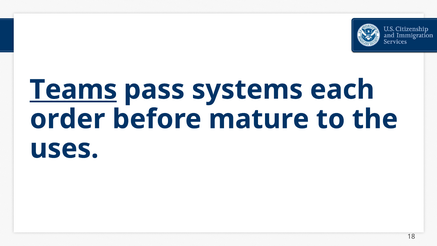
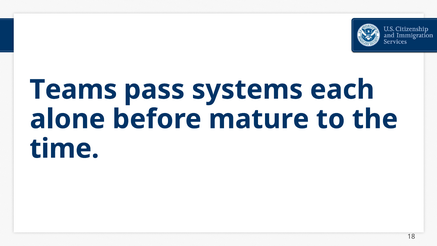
Teams underline: present -> none
order: order -> alone
uses: uses -> time
